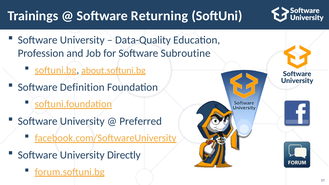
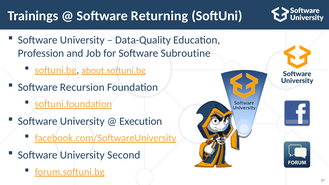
Definition: Definition -> Recursion
Preferred: Preferred -> Execution
Directly: Directly -> Second
